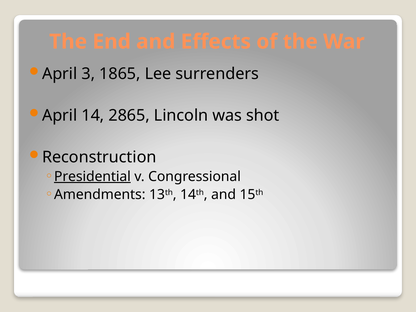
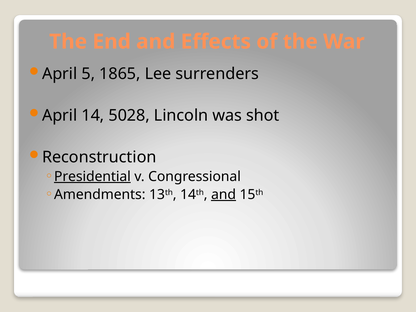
3: 3 -> 5
2865: 2865 -> 5028
and at (224, 195) underline: none -> present
